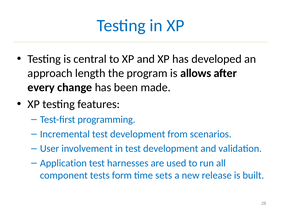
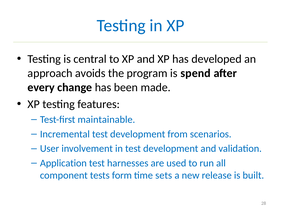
length: length -> avoids
allows: allows -> spend
programming: programming -> maintainable
